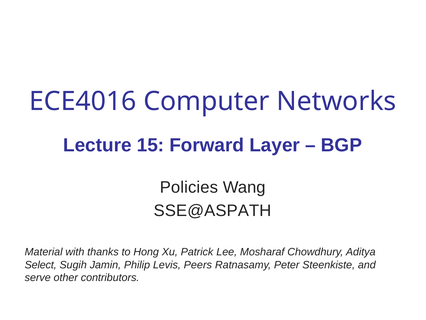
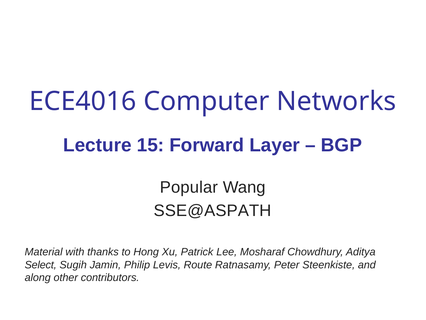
Policies: Policies -> Popular
Peers: Peers -> Route
serve: serve -> along
